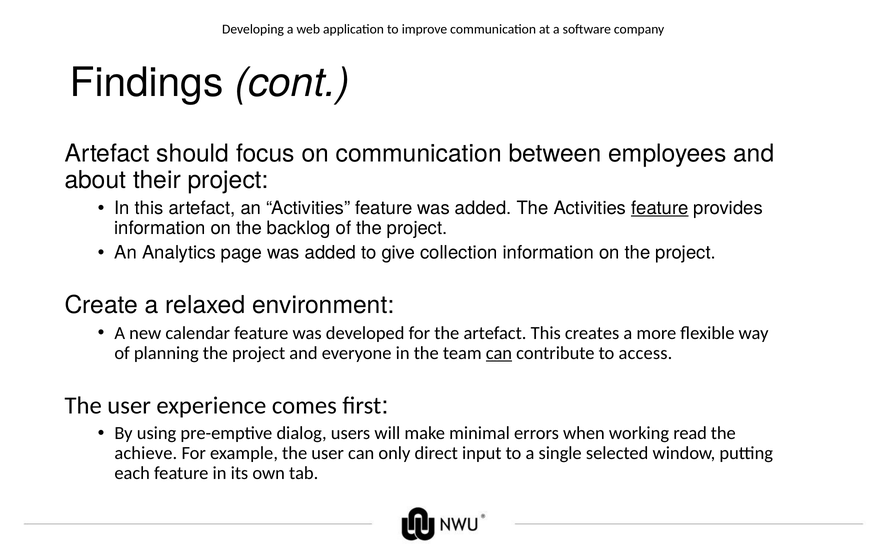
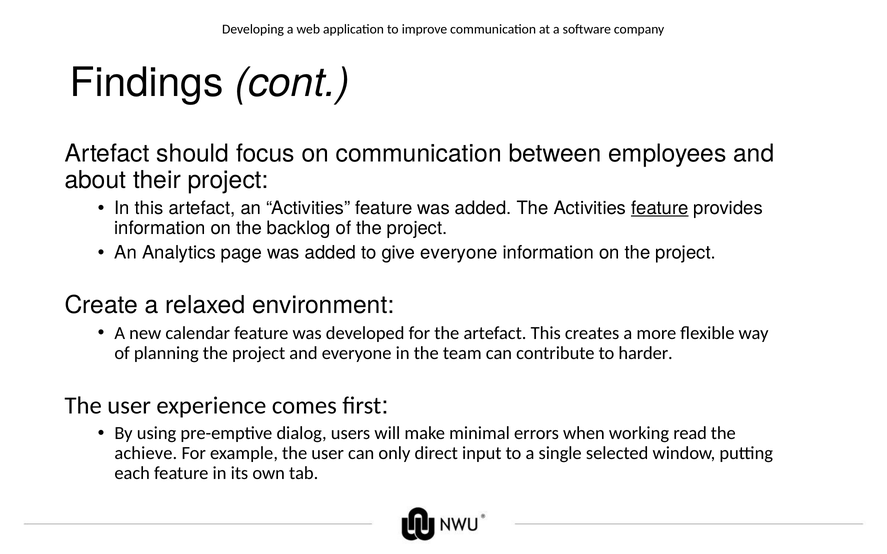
give collection: collection -> everyone
can at (499, 353) underline: present -> none
access: access -> harder
